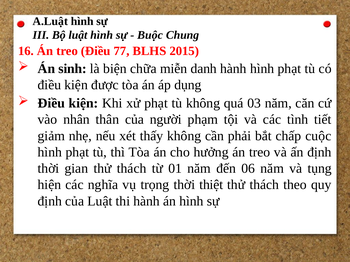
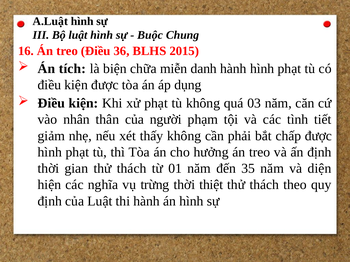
77: 77 -> 36
sinh: sinh -> tích
chấp cuộc: cuộc -> được
06: 06 -> 35
tụng: tụng -> diện
trọng: trọng -> trừng
